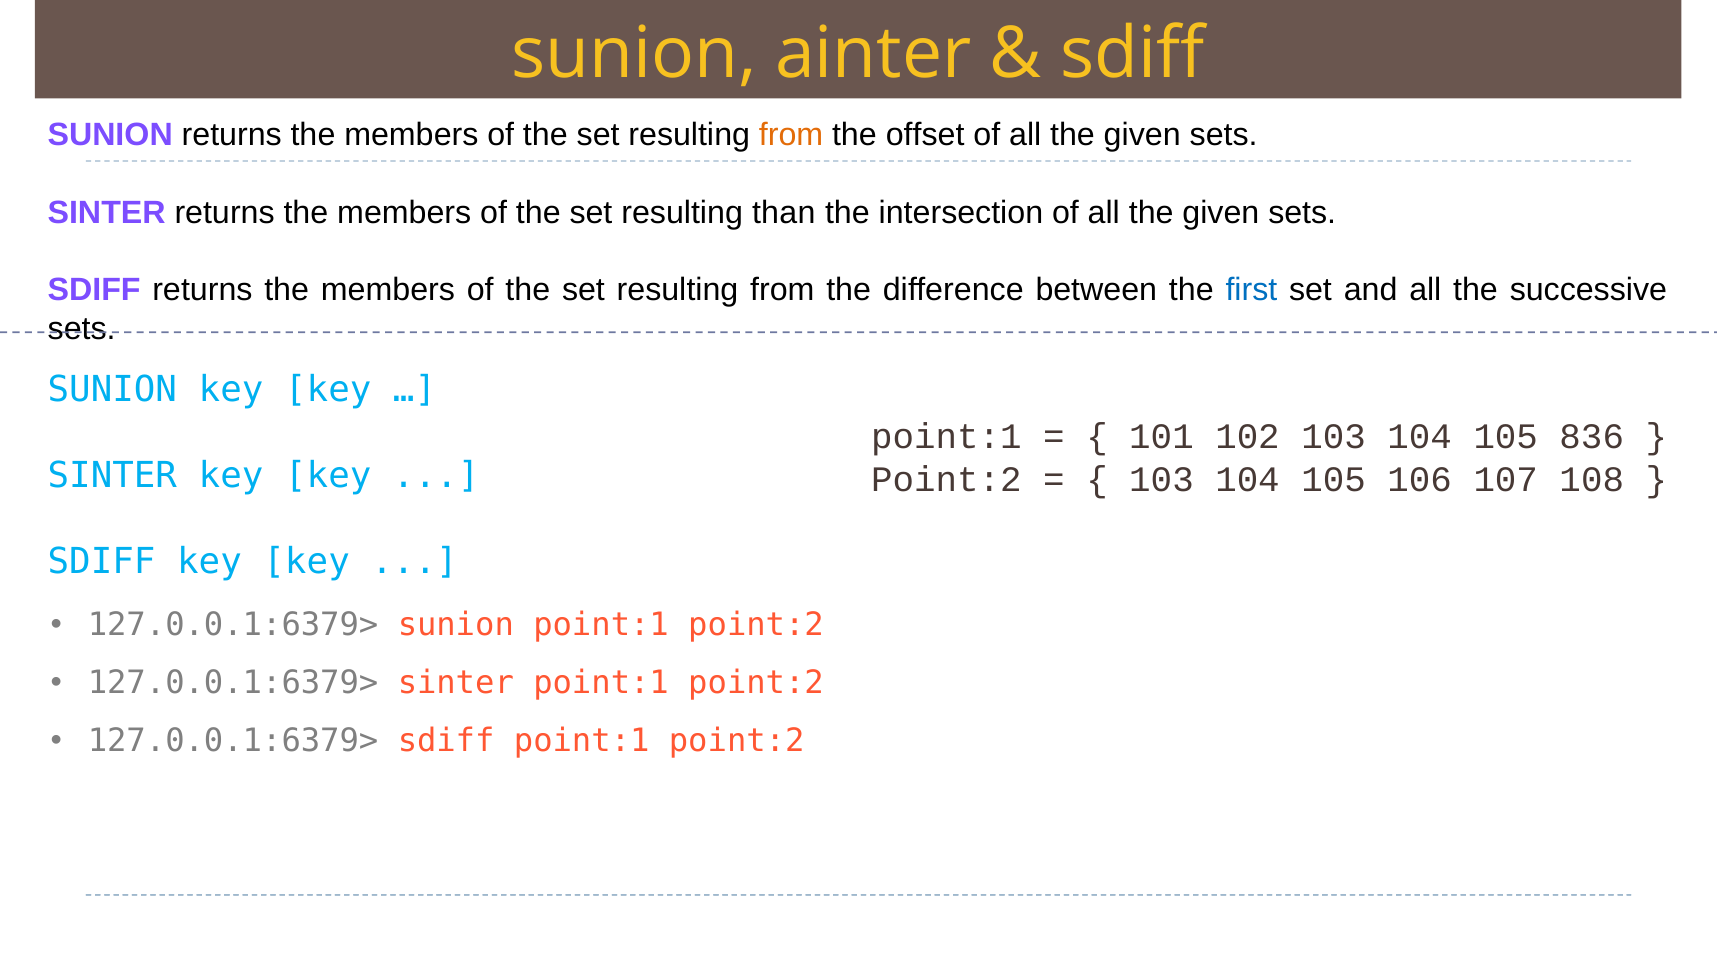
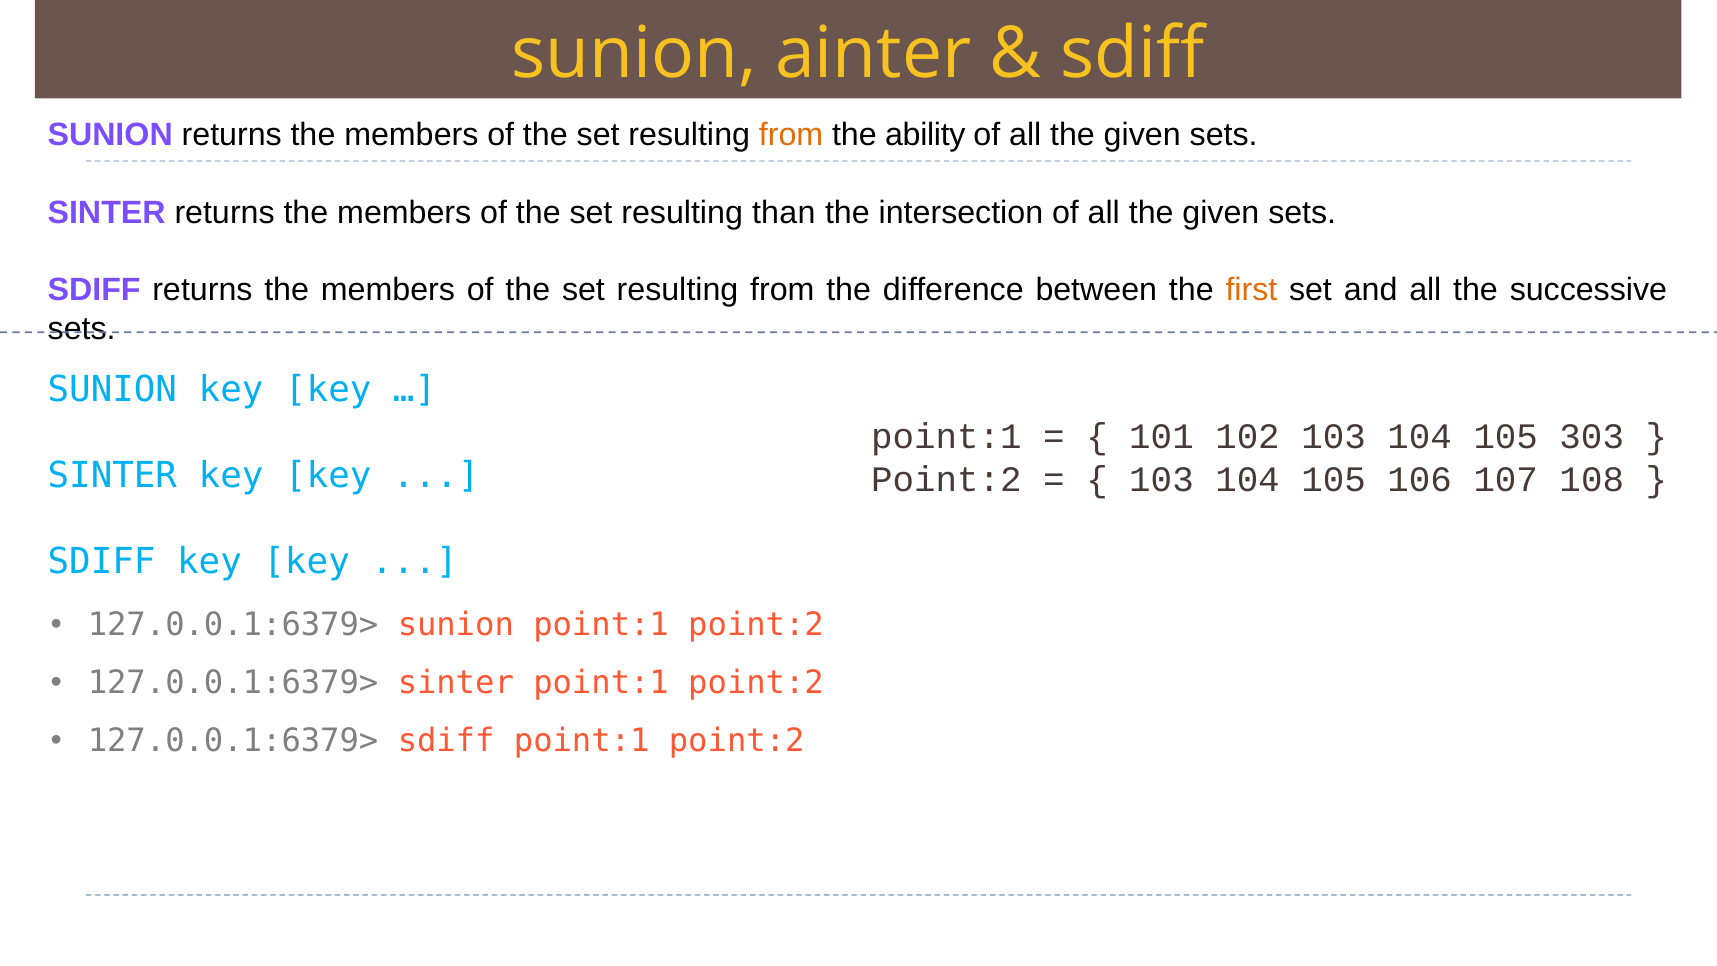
offset: offset -> ability
first colour: blue -> orange
836: 836 -> 303
